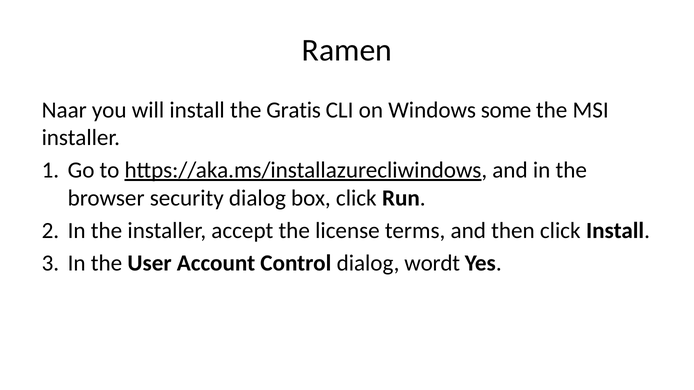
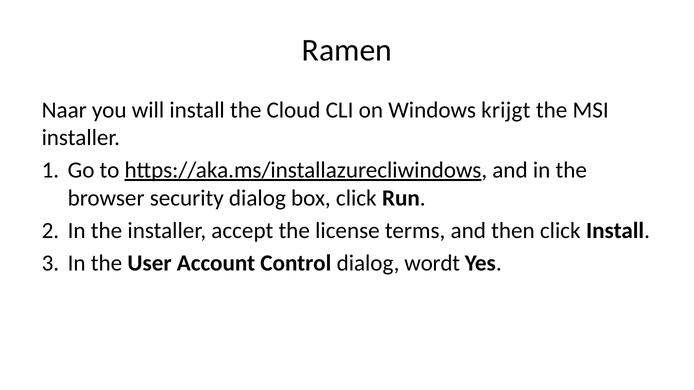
Gratis: Gratis -> Cloud
some: some -> krijgt
